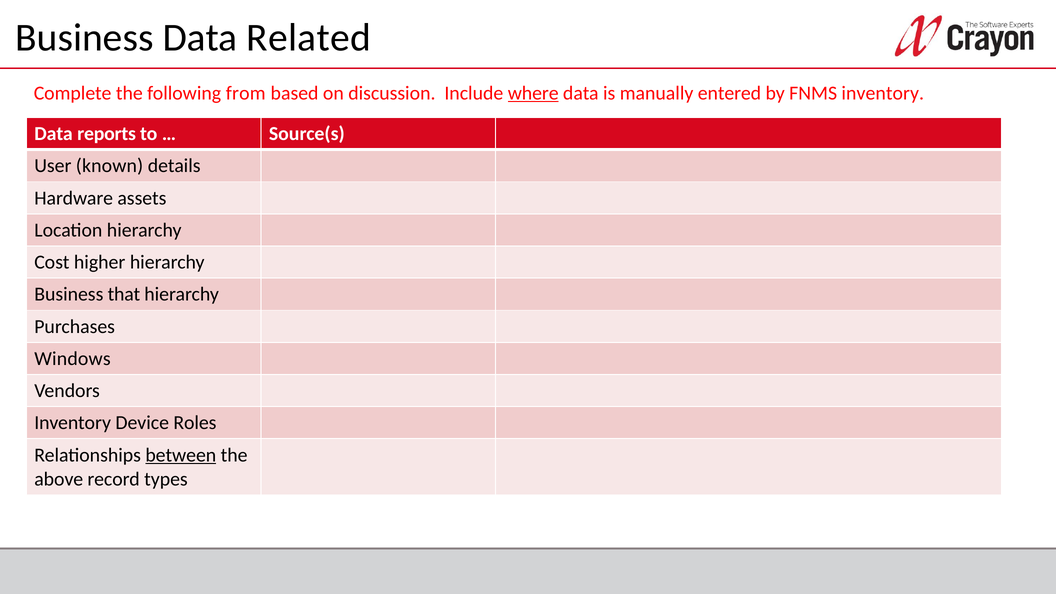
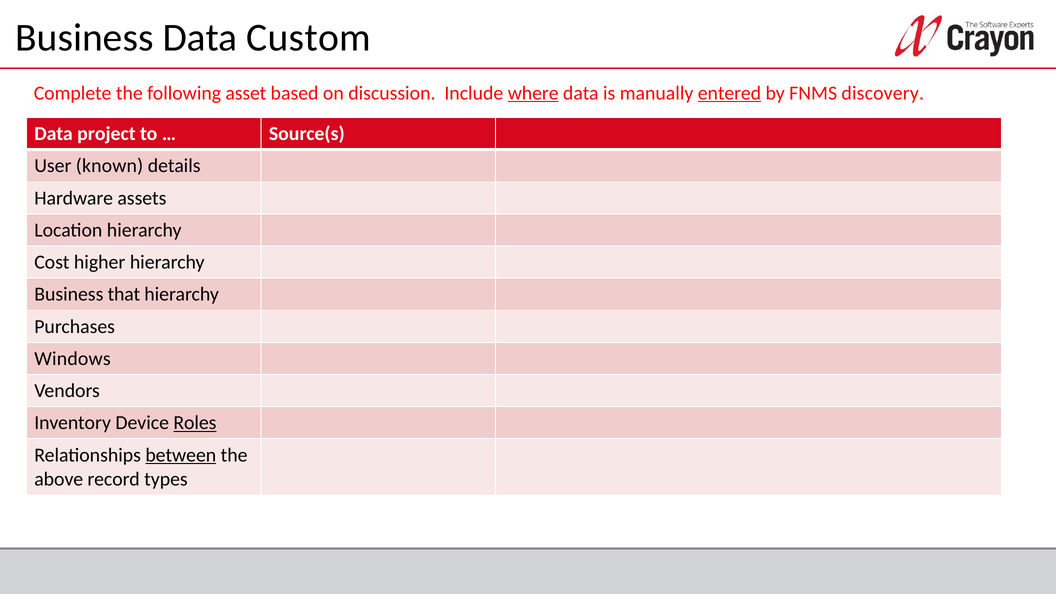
Related: Related -> Custom
from: from -> asset
entered underline: none -> present
FNMS inventory: inventory -> discovery
reports: reports -> project
Roles underline: none -> present
